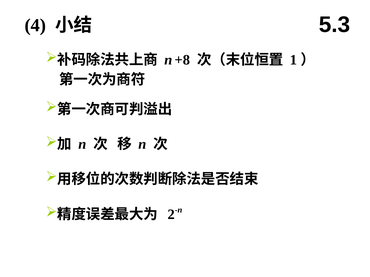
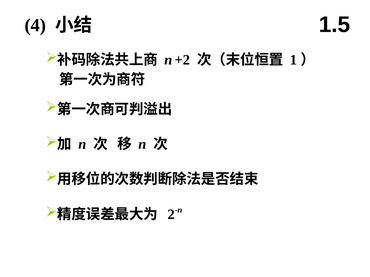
5.3: 5.3 -> 1.5
+8: +8 -> +2
